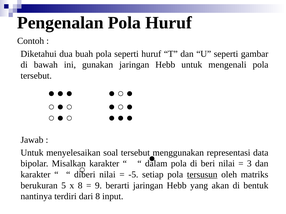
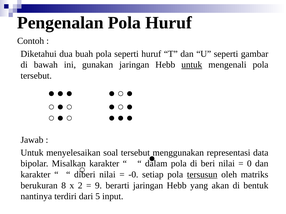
untuk at (192, 65) underline: none -> present
3: 3 -> 0
-5: -5 -> -0
5: 5 -> 8
x 8: 8 -> 2
dari 8: 8 -> 5
